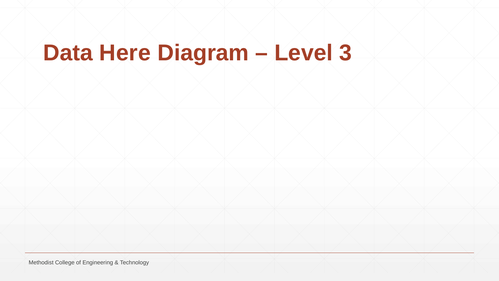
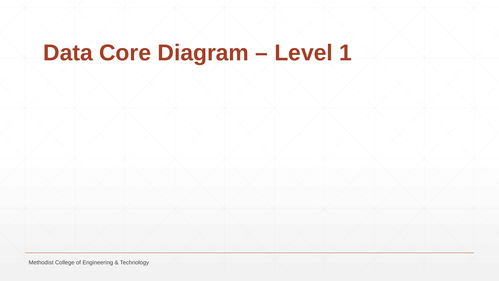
Here: Here -> Core
3: 3 -> 1
